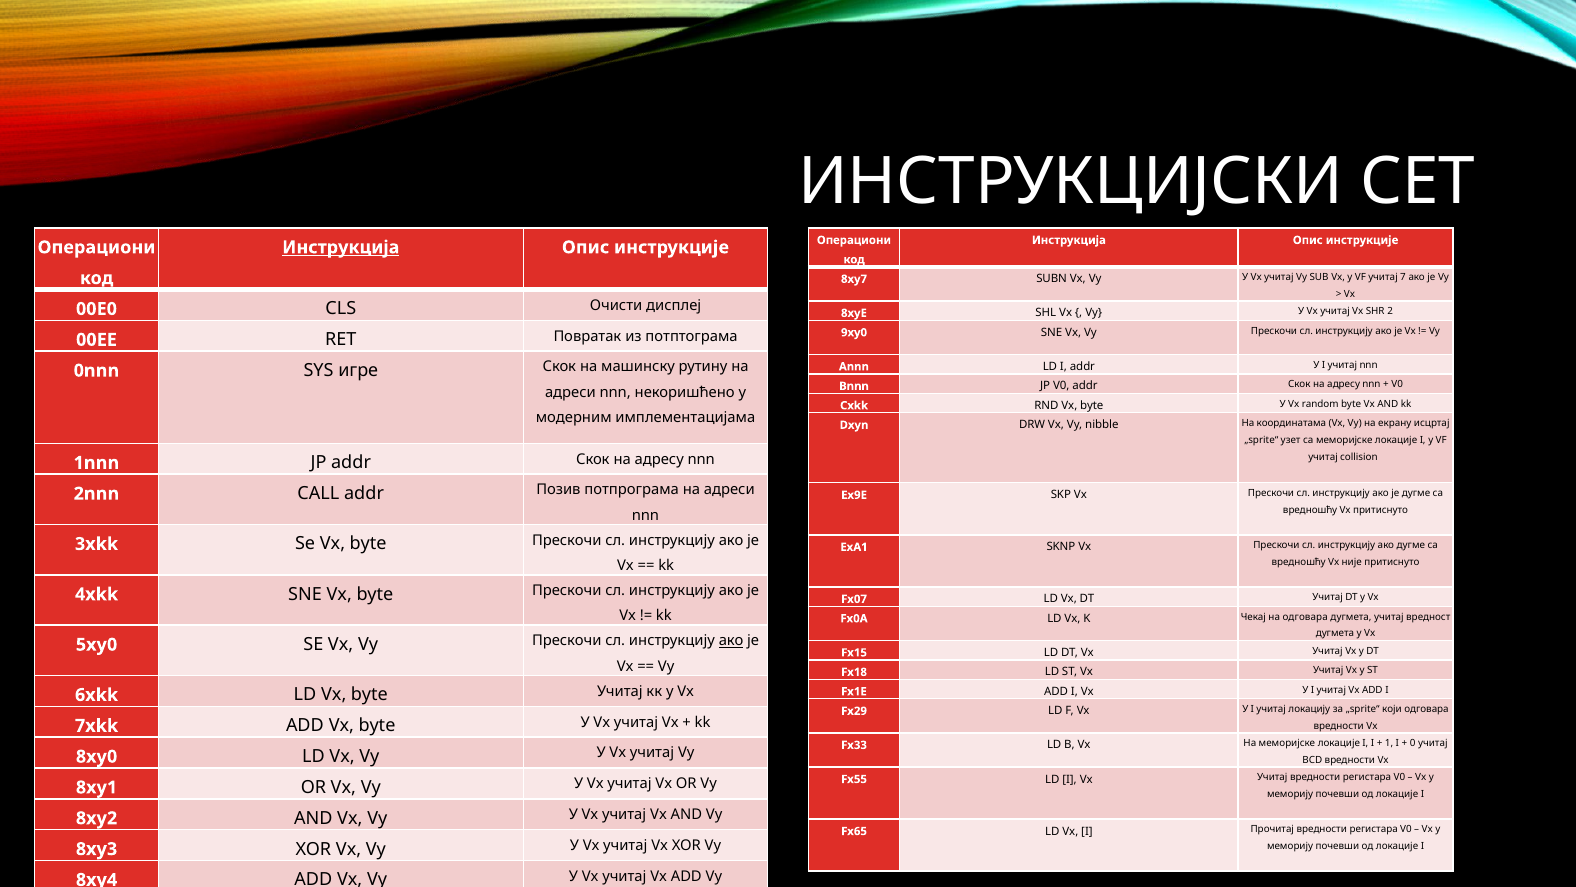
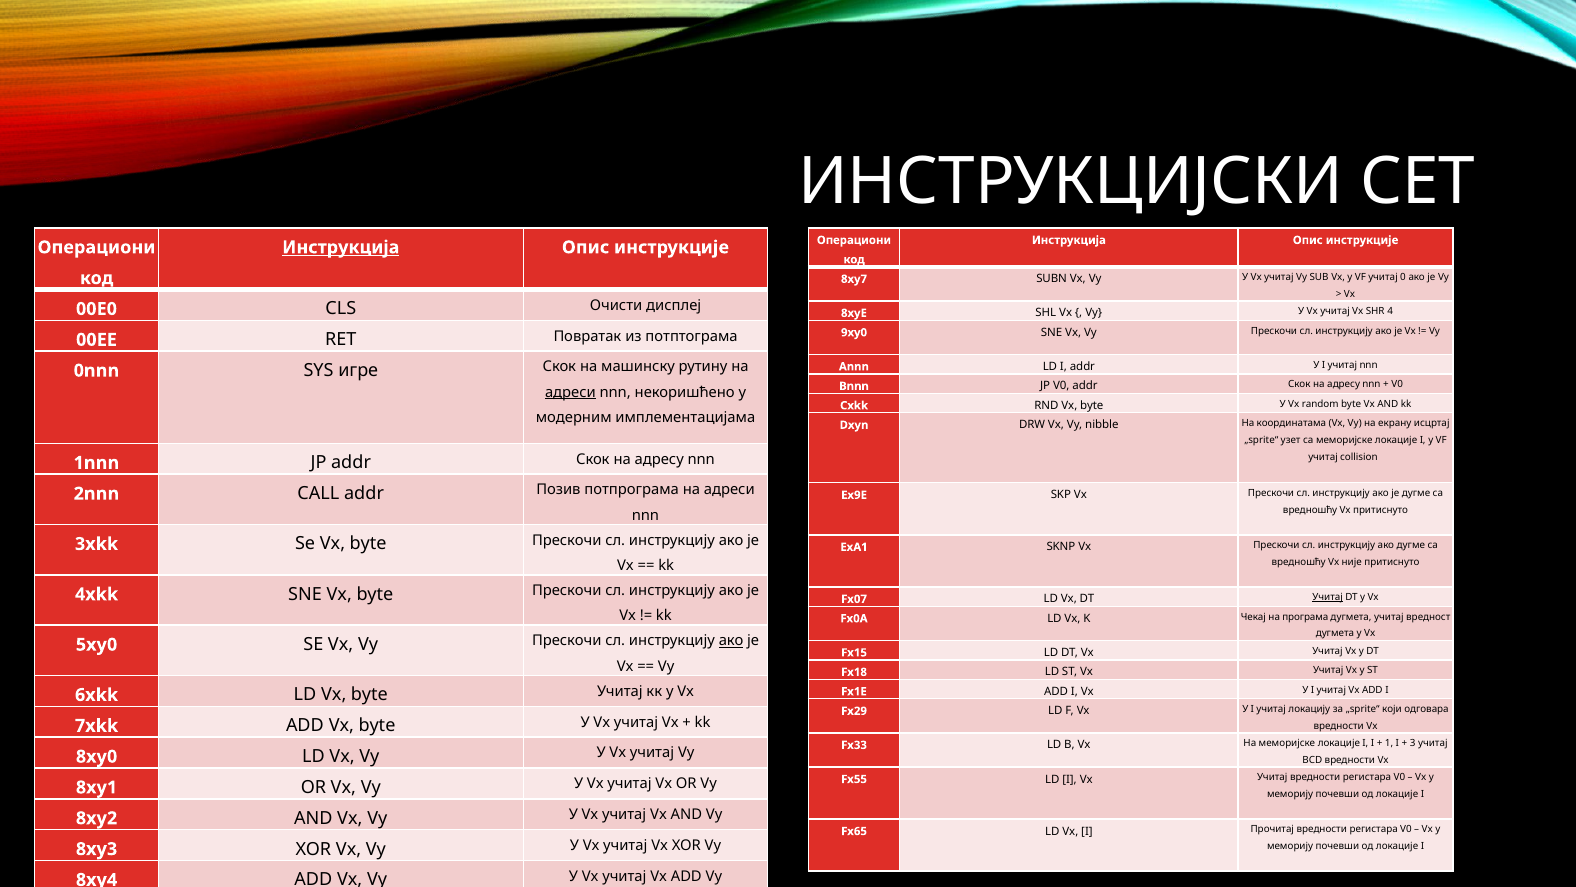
7: 7 -> 0
2: 2 -> 4
адреси at (570, 392) underline: none -> present
Учитај at (1328, 597) underline: none -> present
на одговара: одговара -> програма
0: 0 -> 3
